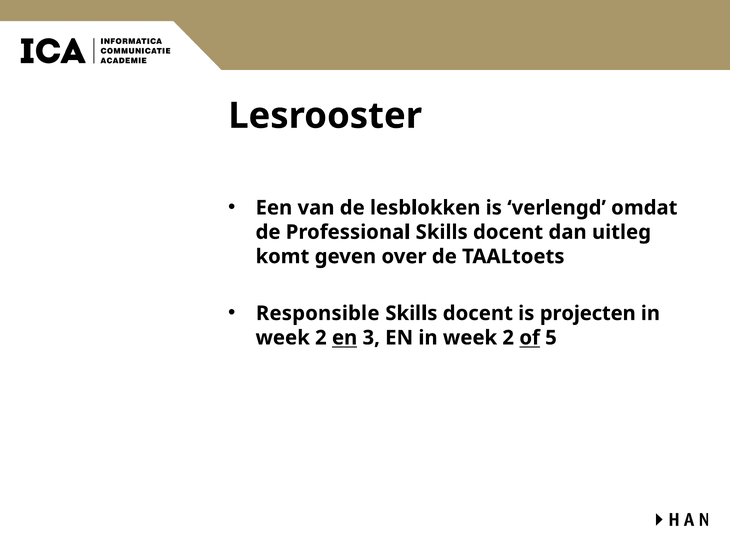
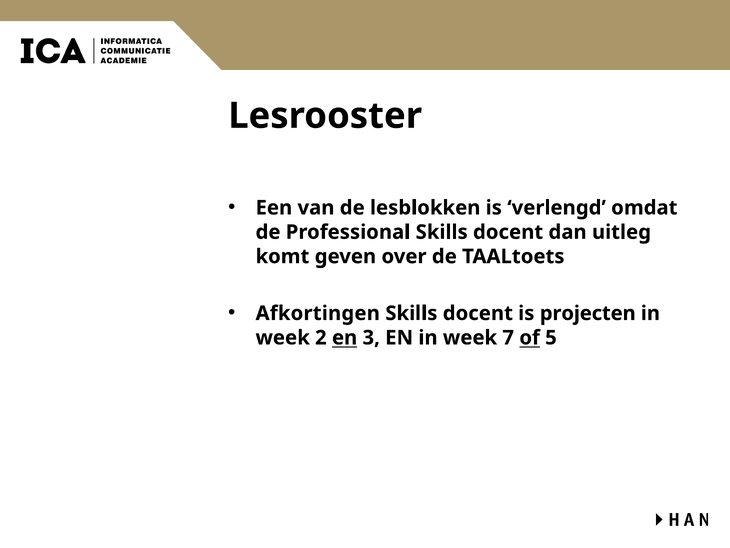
Responsible: Responsible -> Afkortingen
EN in week 2: 2 -> 7
